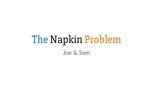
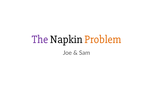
The colour: blue -> purple
